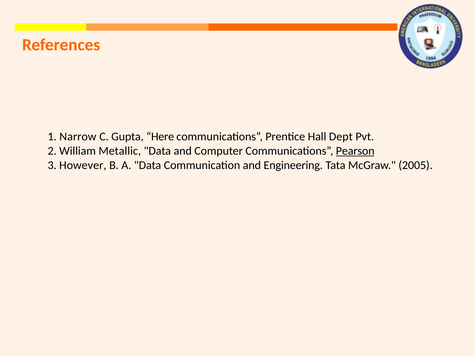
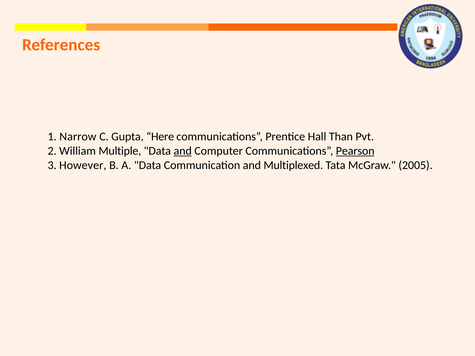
Dept: Dept -> Than
Metallic: Metallic -> Multiple
and at (183, 151) underline: none -> present
Engineering: Engineering -> Multiplexed
